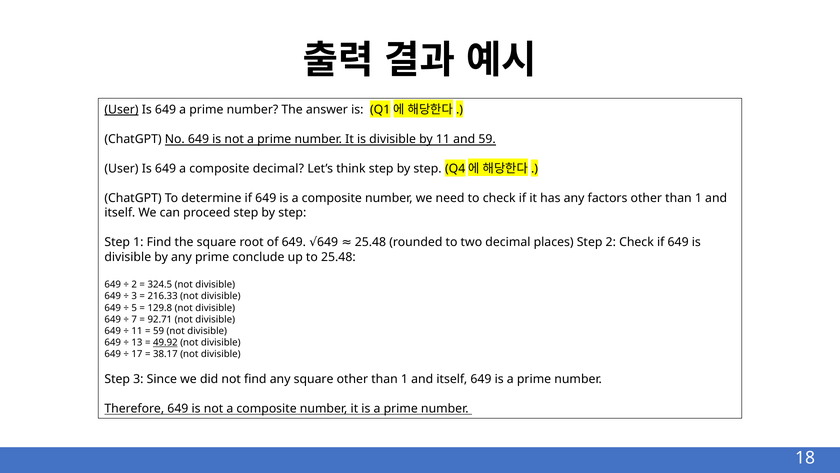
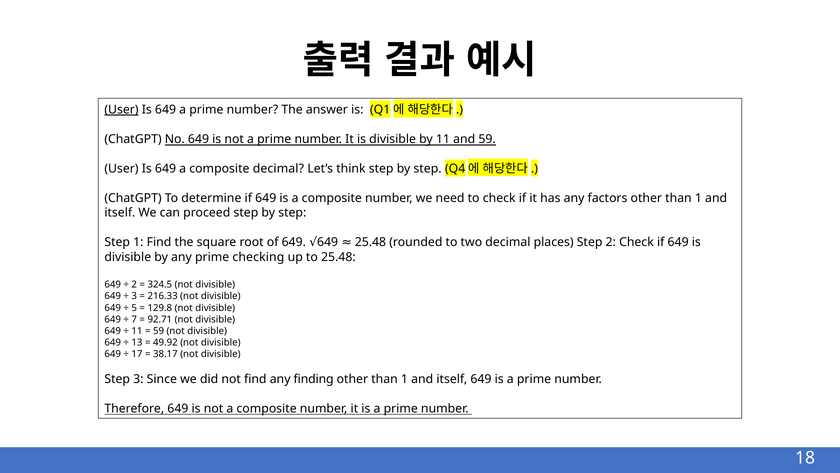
conclude: conclude -> checking
49.92 underline: present -> none
any square: square -> finding
